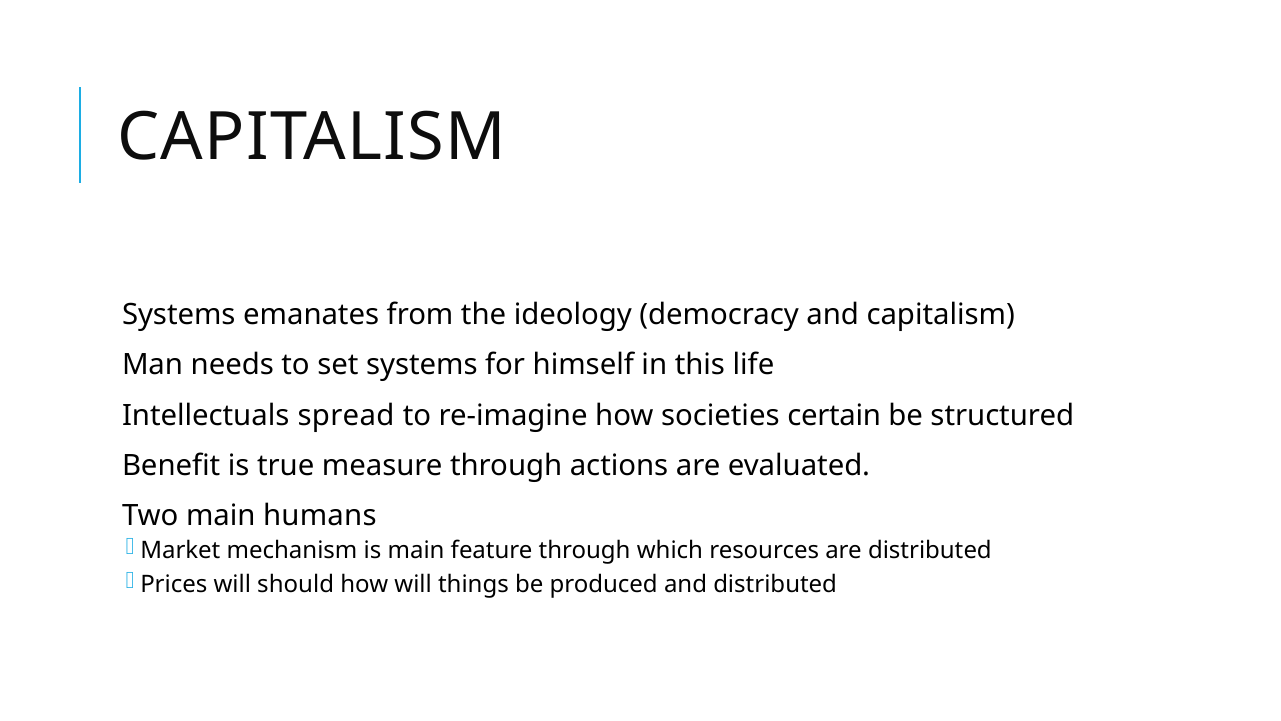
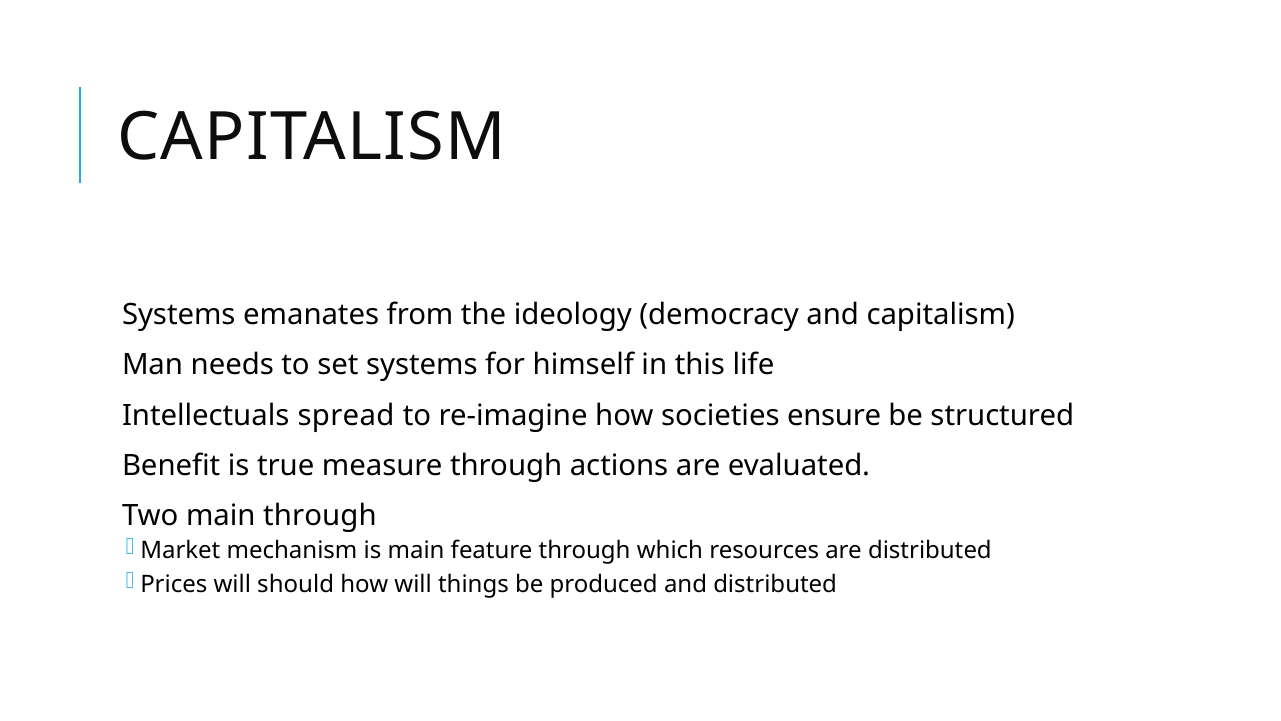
certain: certain -> ensure
main humans: humans -> through
